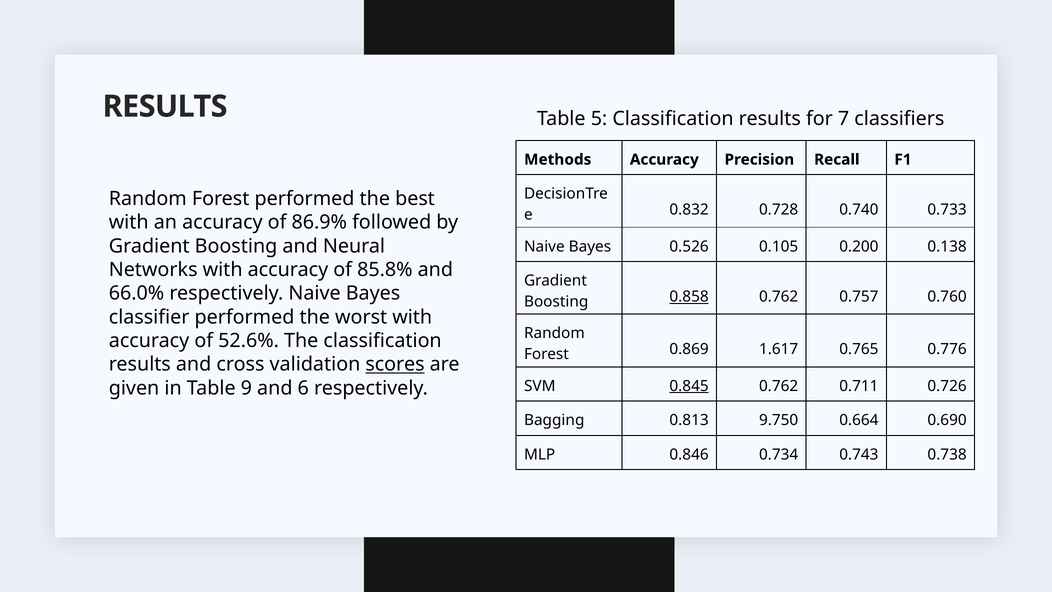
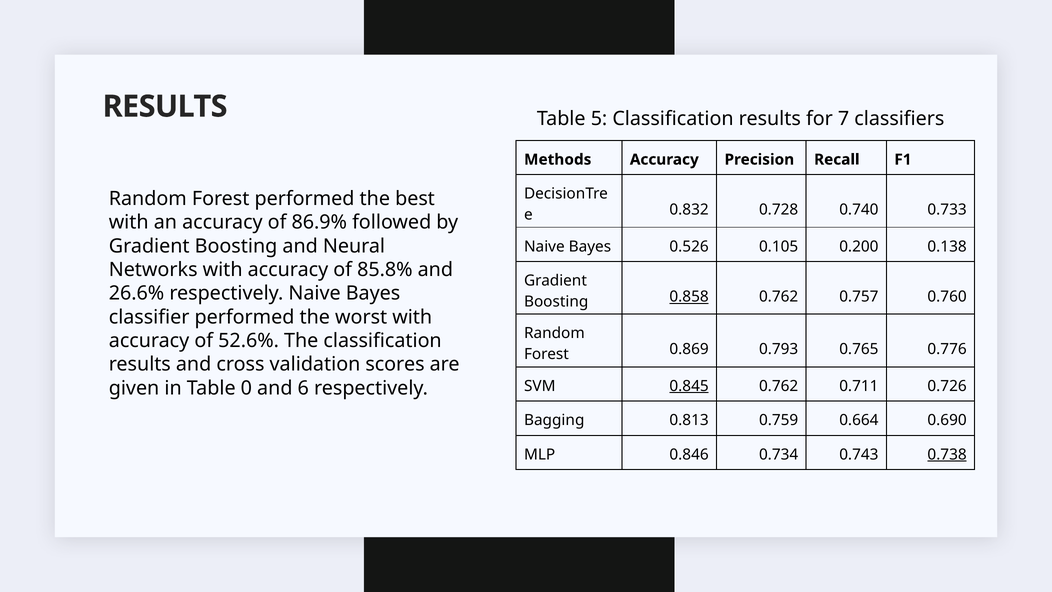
66.0%: 66.0% -> 26.6%
1.617: 1.617 -> 0.793
scores underline: present -> none
9: 9 -> 0
9.750: 9.750 -> 0.759
0.738 underline: none -> present
